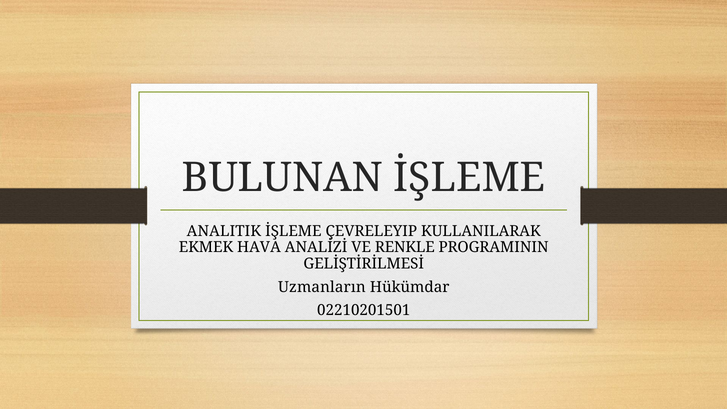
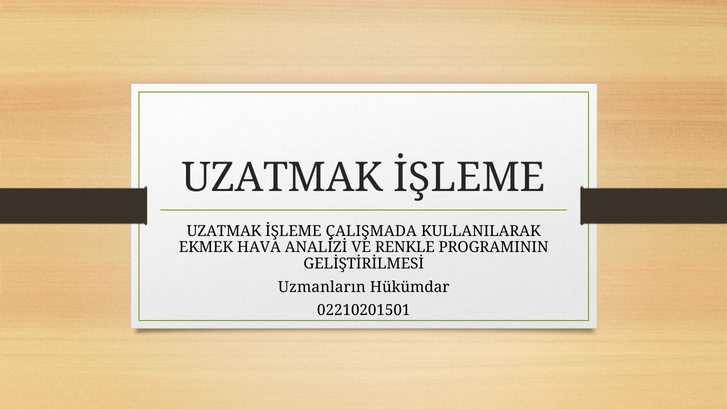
BULUNAN at (282, 178): BULUNAN -> UZATMAK
ANALITIK at (224, 231): ANALITIK -> UZATMAK
ÇEVRELEYIP: ÇEVRELEYIP -> ÇALIŞMADA
